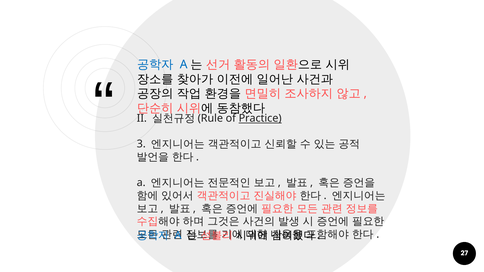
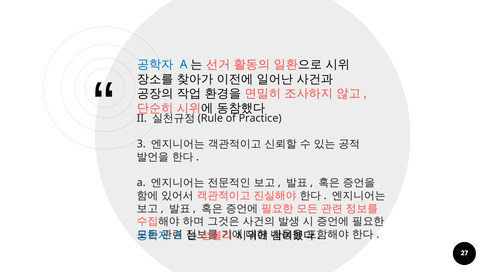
Practice underline: present -> none
